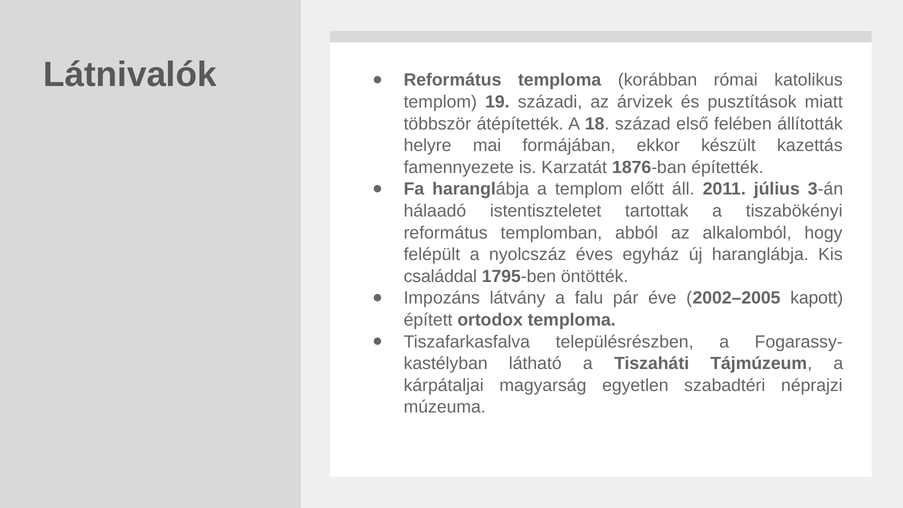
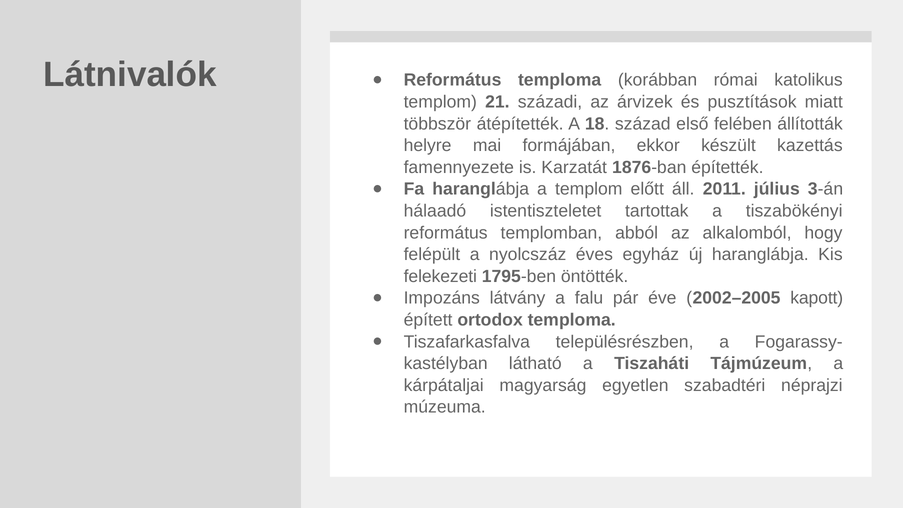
19: 19 -> 21
családdal: családdal -> felekezeti
